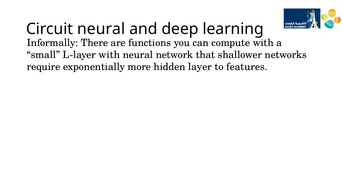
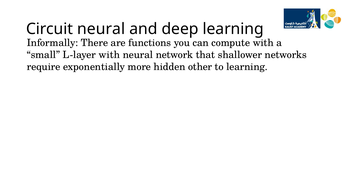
layer: layer -> other
to features: features -> learning
